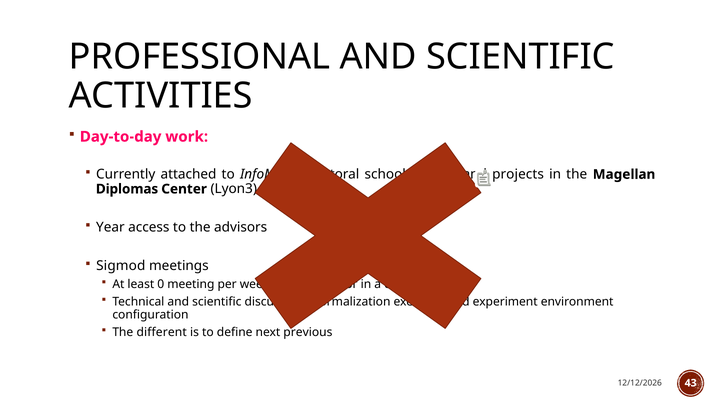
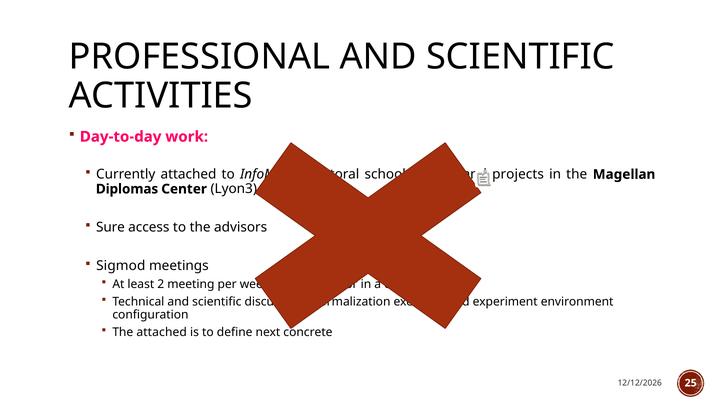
Year: Year -> Sure
0: 0 -> 2
The different: different -> attached
previous: previous -> concrete
43: 43 -> 25
